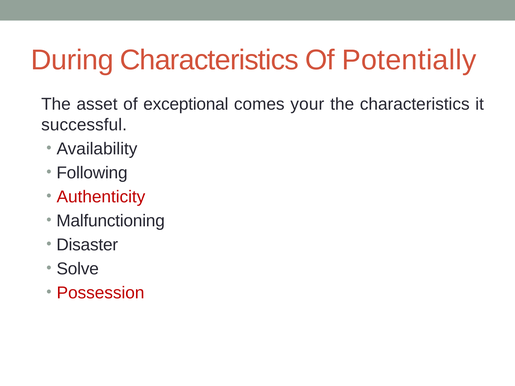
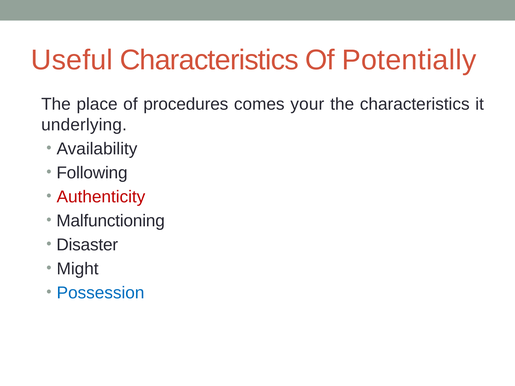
During: During -> Useful
asset: asset -> place
exceptional: exceptional -> procedures
successful: successful -> underlying
Solve: Solve -> Might
Possession colour: red -> blue
